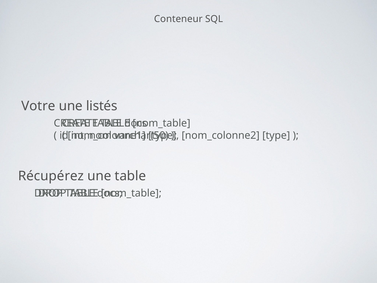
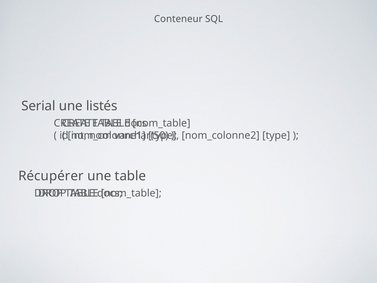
Votre: Votre -> Serial
Récupérez: Récupérez -> Récupérer
